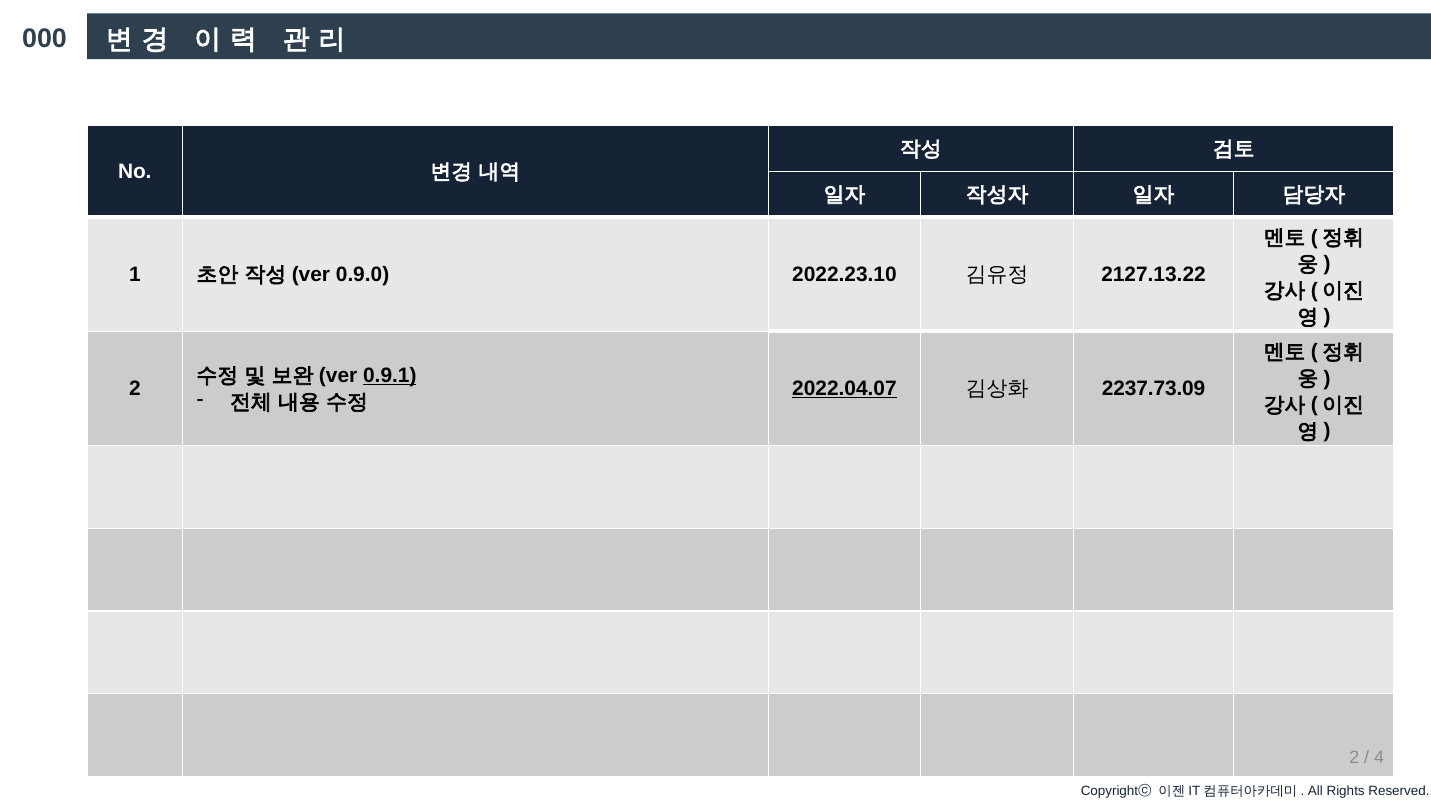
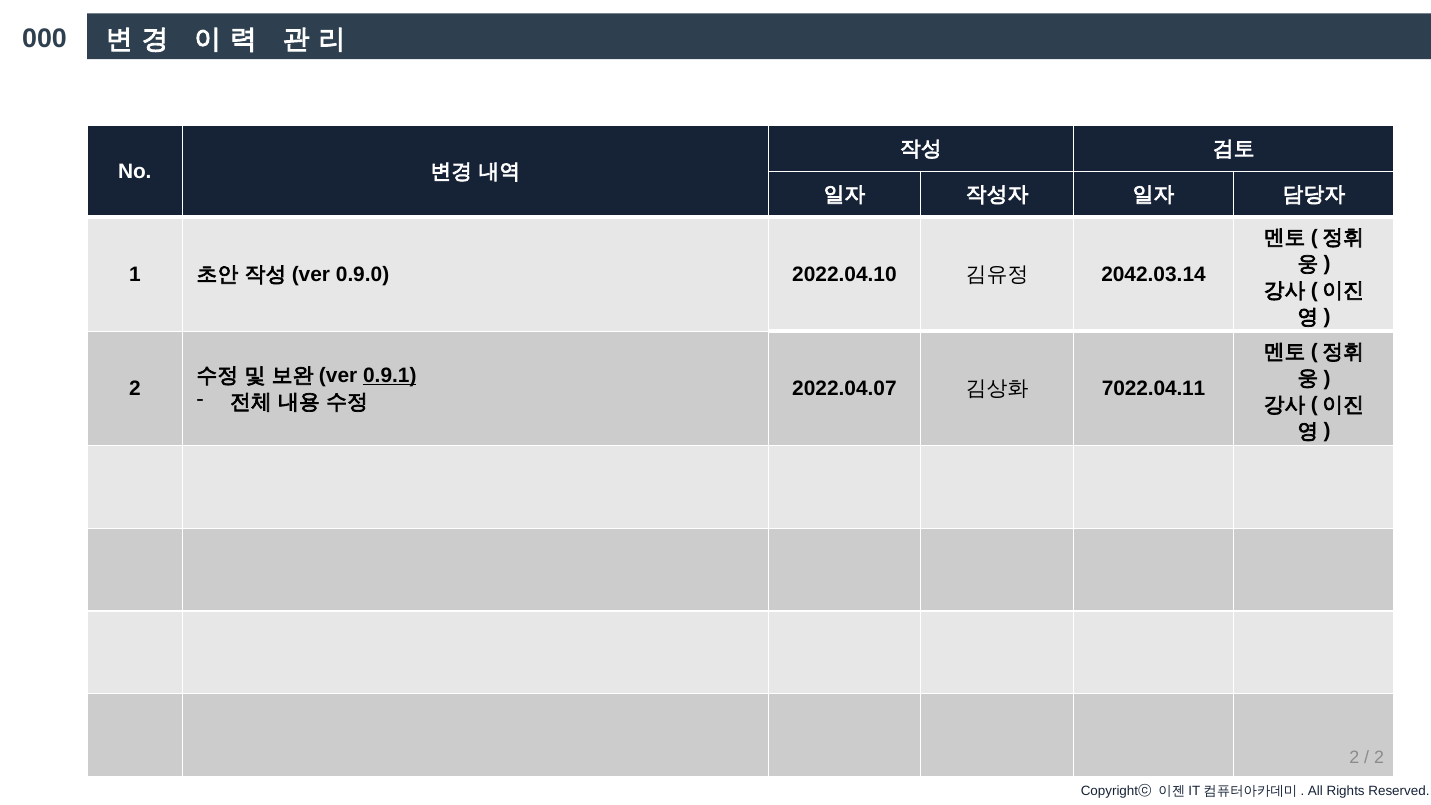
2022.23.10: 2022.23.10 -> 2022.04.10
2127.13.22: 2127.13.22 -> 2042.03.14
2022.04.07 underline: present -> none
2237.73.09: 2237.73.09 -> 7022.04.11
4 at (1379, 757): 4 -> 2
